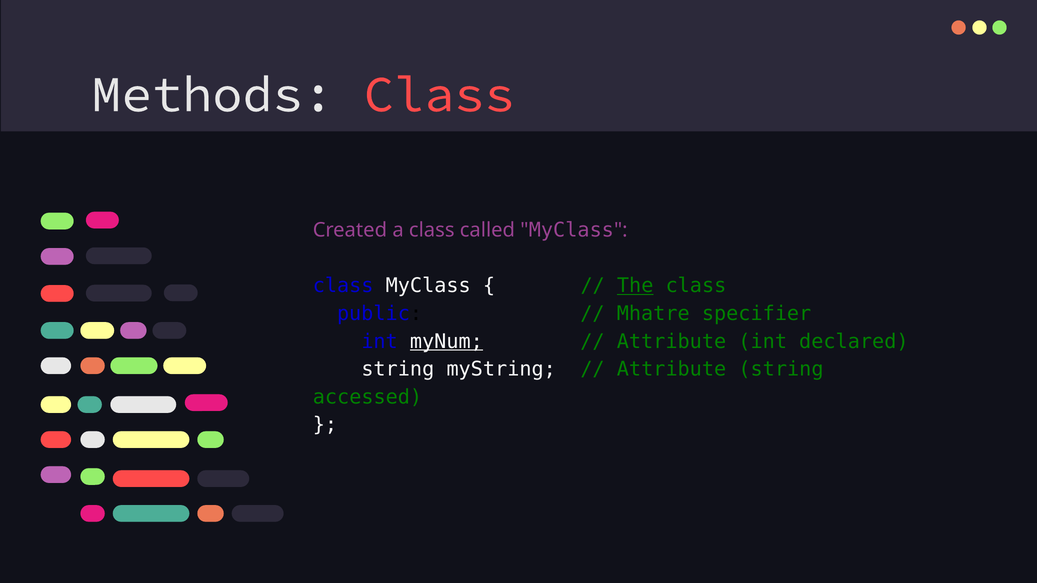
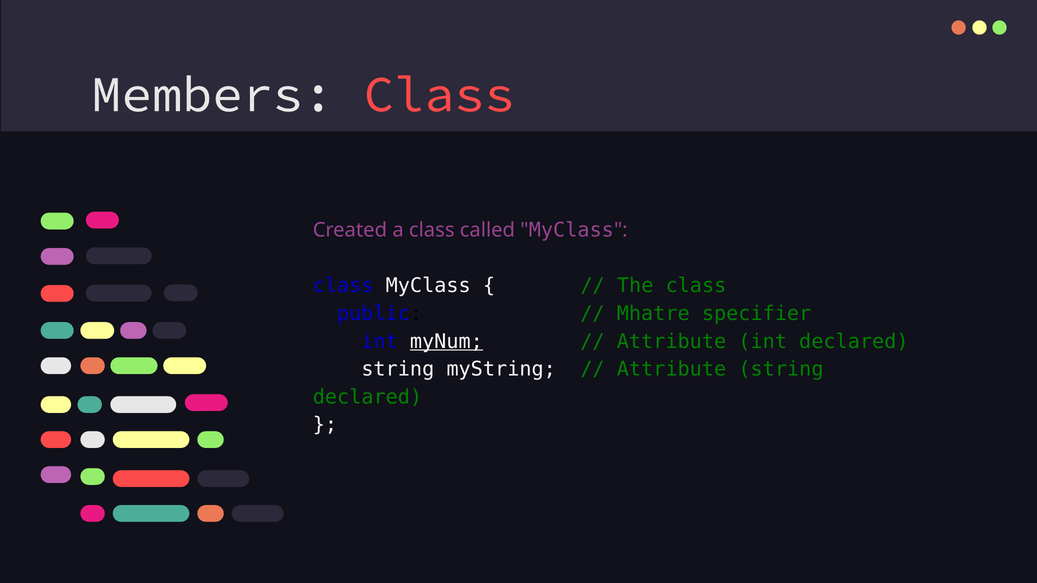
Methods: Methods -> Members
The underline: present -> none
accessed at (367, 397): accessed -> declared
